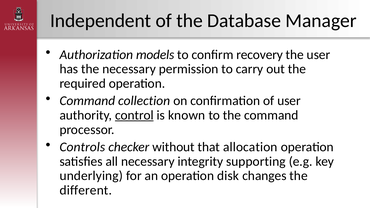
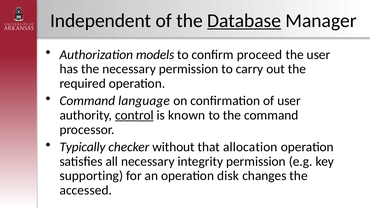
Database underline: none -> present
recovery: recovery -> proceed
collection: collection -> language
Controls: Controls -> Typically
integrity supporting: supporting -> permission
underlying: underlying -> supporting
different: different -> accessed
